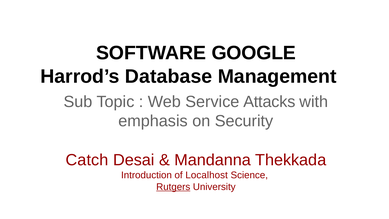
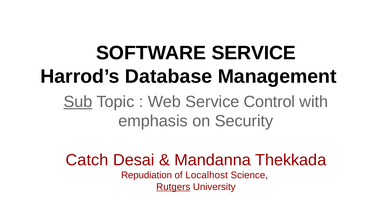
SOFTWARE GOOGLE: GOOGLE -> SERVICE
Sub underline: none -> present
Attacks: Attacks -> Control
Introduction: Introduction -> Repudiation
